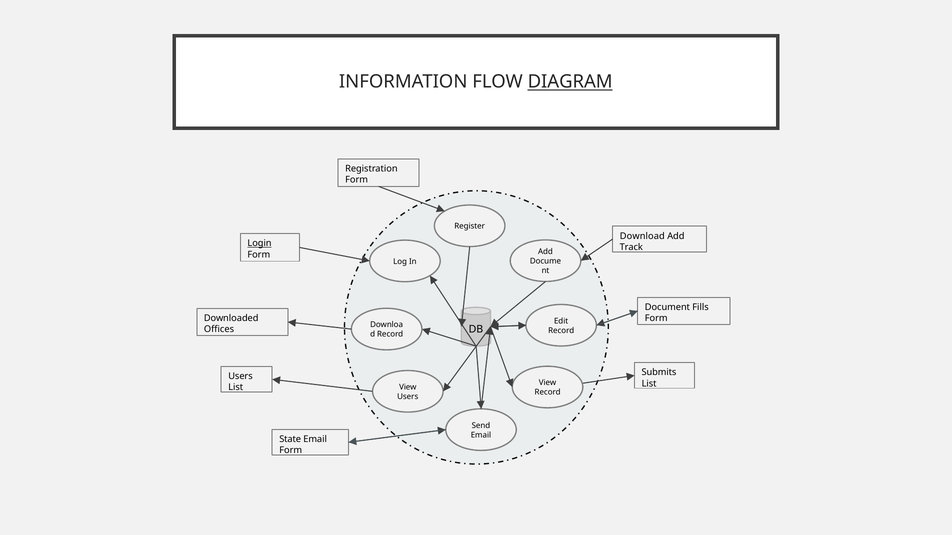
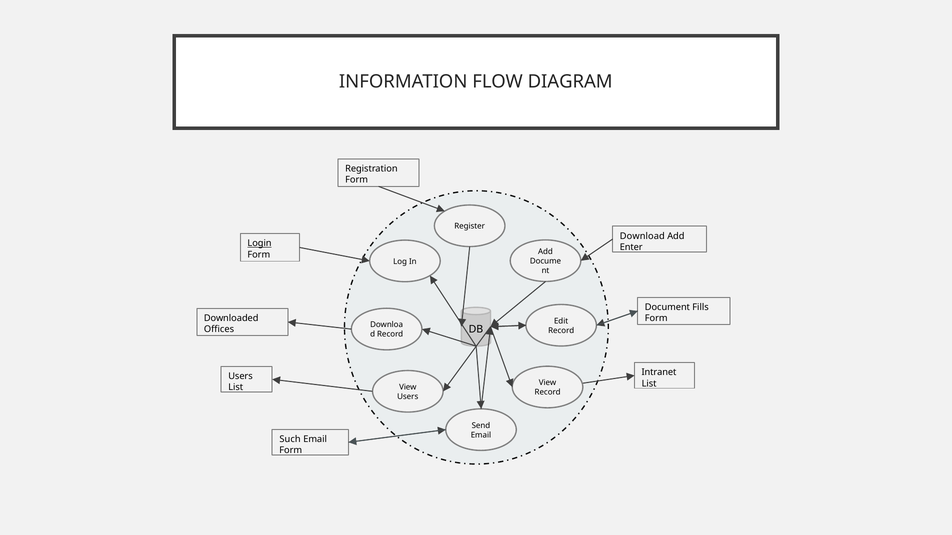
DIAGRAM underline: present -> none
Track: Track -> Enter
Submits: Submits -> Intranet
State: State -> Such
